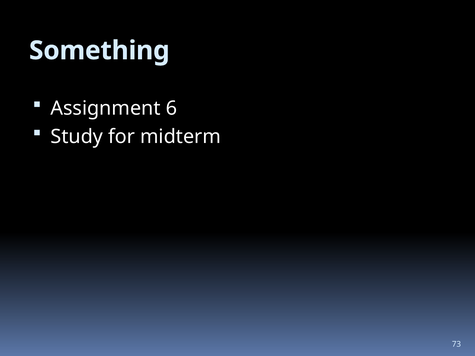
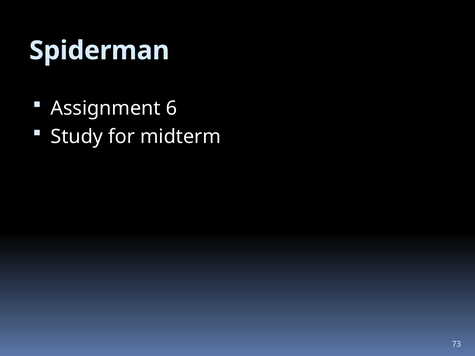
Something: Something -> Spiderman
